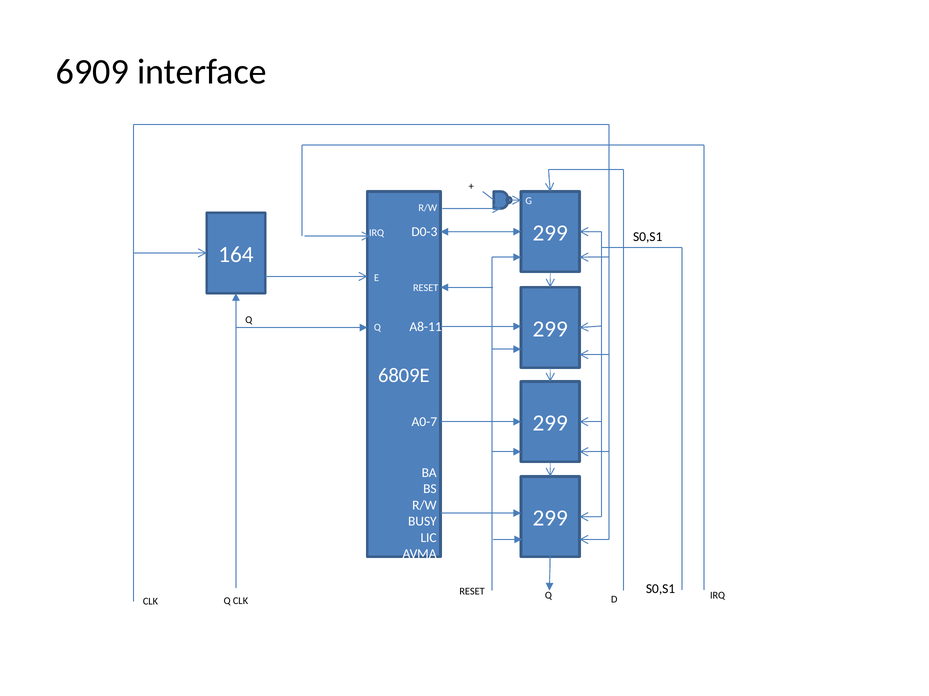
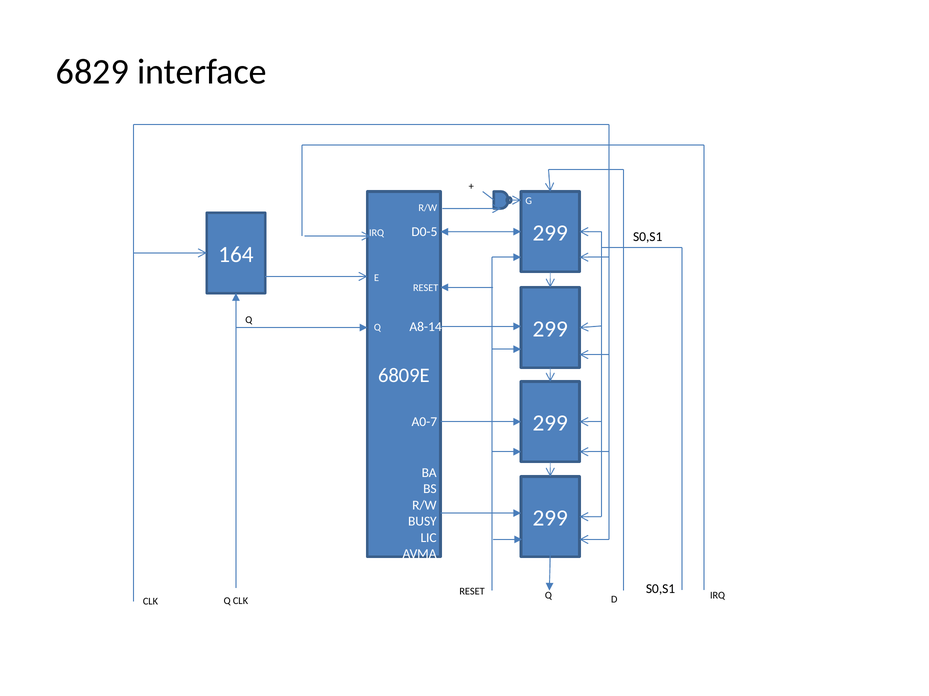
6909: 6909 -> 6829
D0-3: D0-3 -> D0-5
A8-11: A8-11 -> A8-14
